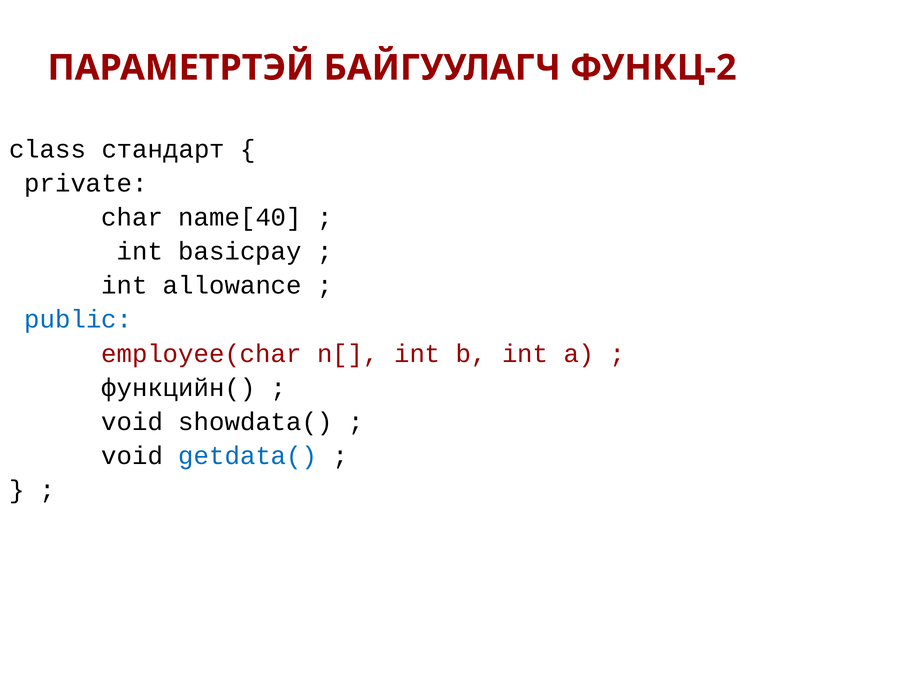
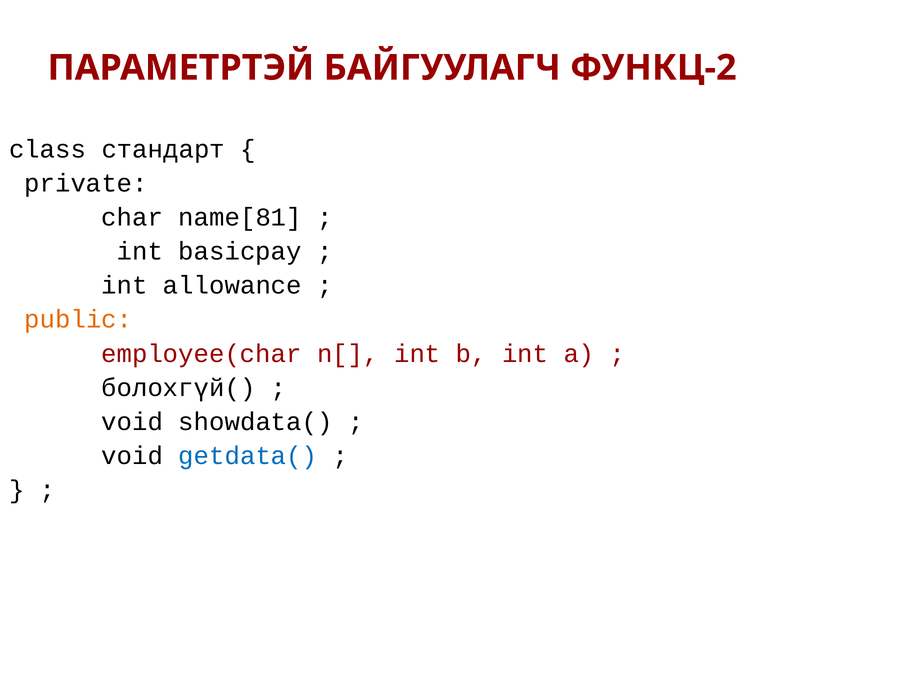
name[40: name[40 -> name[81
public colour: blue -> orange
функцийн(: функцийн( -> болохгүй(
